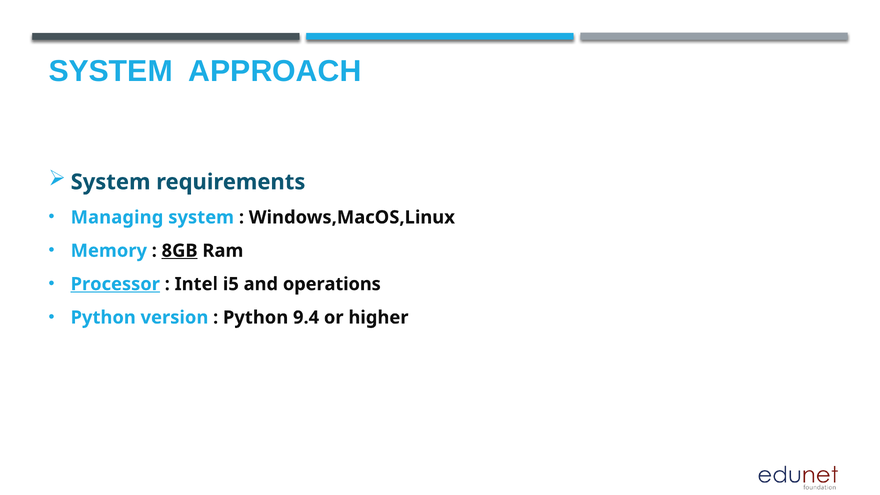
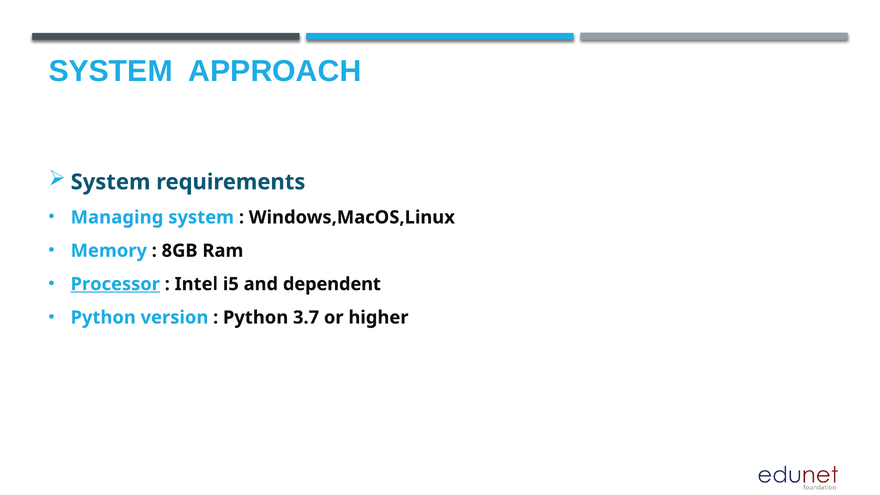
8GB underline: present -> none
operations: operations -> dependent
9.4: 9.4 -> 3.7
